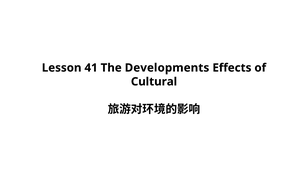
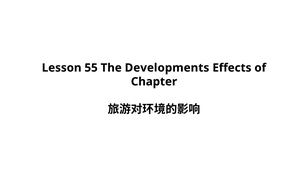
41: 41 -> 55
Cultural: Cultural -> Chapter
